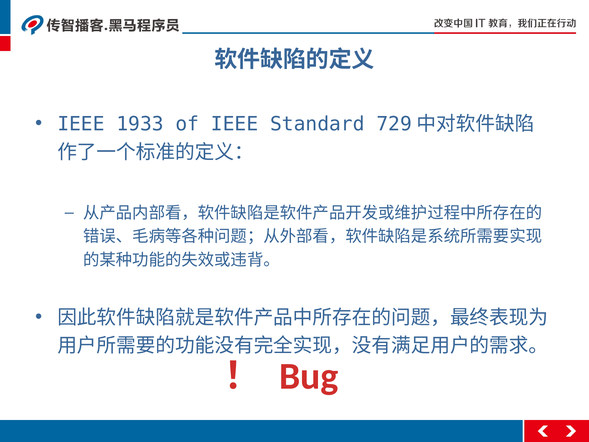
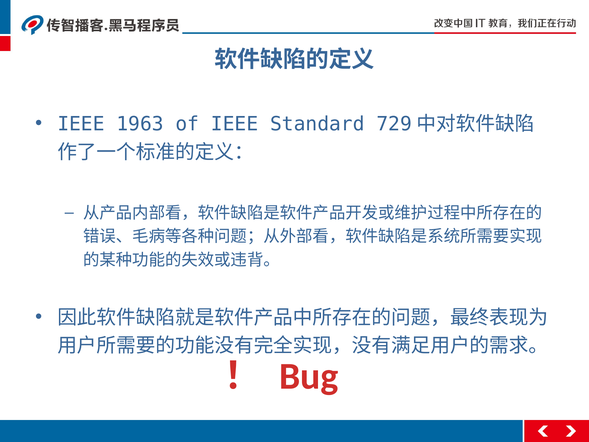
1933: 1933 -> 1963
